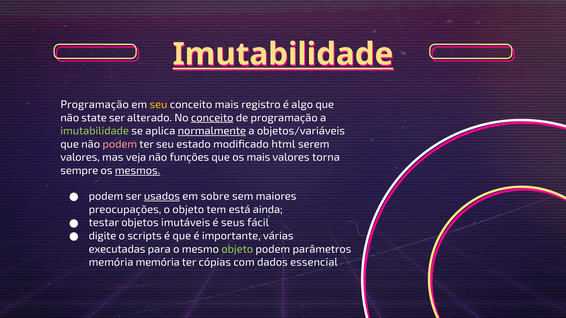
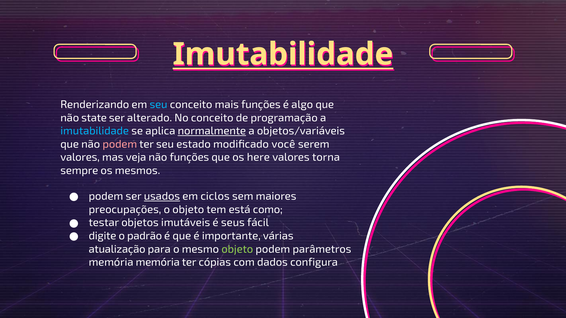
Programação at (95, 105): Programação -> Renderizando
seu at (159, 105) colour: yellow -> light blue
mais registro: registro -> funções
conceito at (212, 118) underline: present -> none
imutabilidade at (95, 131) colour: light green -> light blue
html: html -> você
os mais: mais -> here
mesmos underline: present -> none
sobre: sobre -> ciclos
ainda: ainda -> como
scripts: scripts -> padrão
executadas: executadas -> atualização
essencial: essencial -> configura
